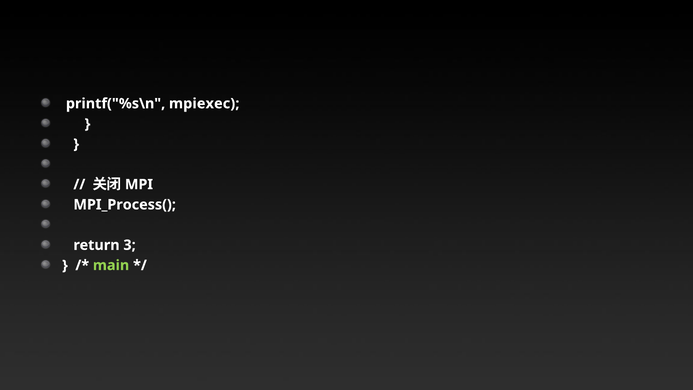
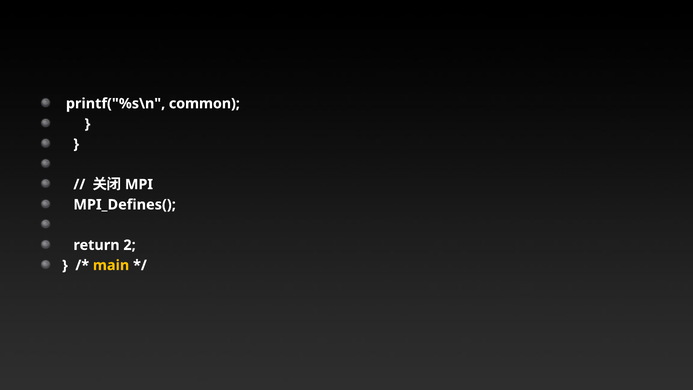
mpiexec: mpiexec -> common
MPI_Process(: MPI_Process( -> MPI_Defines(
3: 3 -> 2
main colour: light green -> yellow
